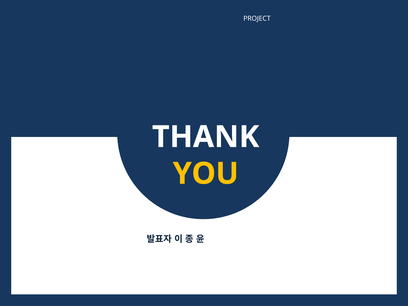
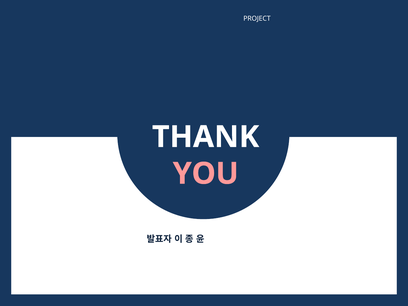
YOU colour: yellow -> pink
